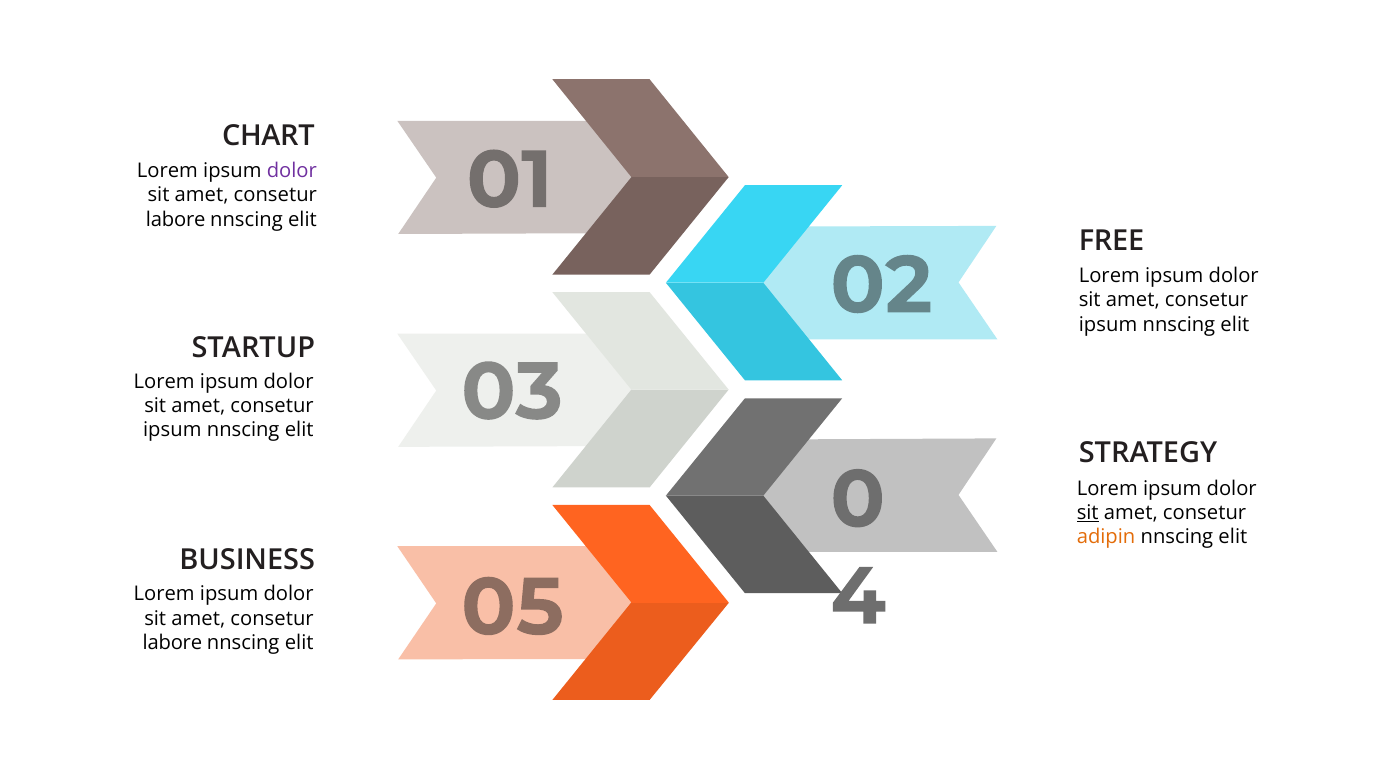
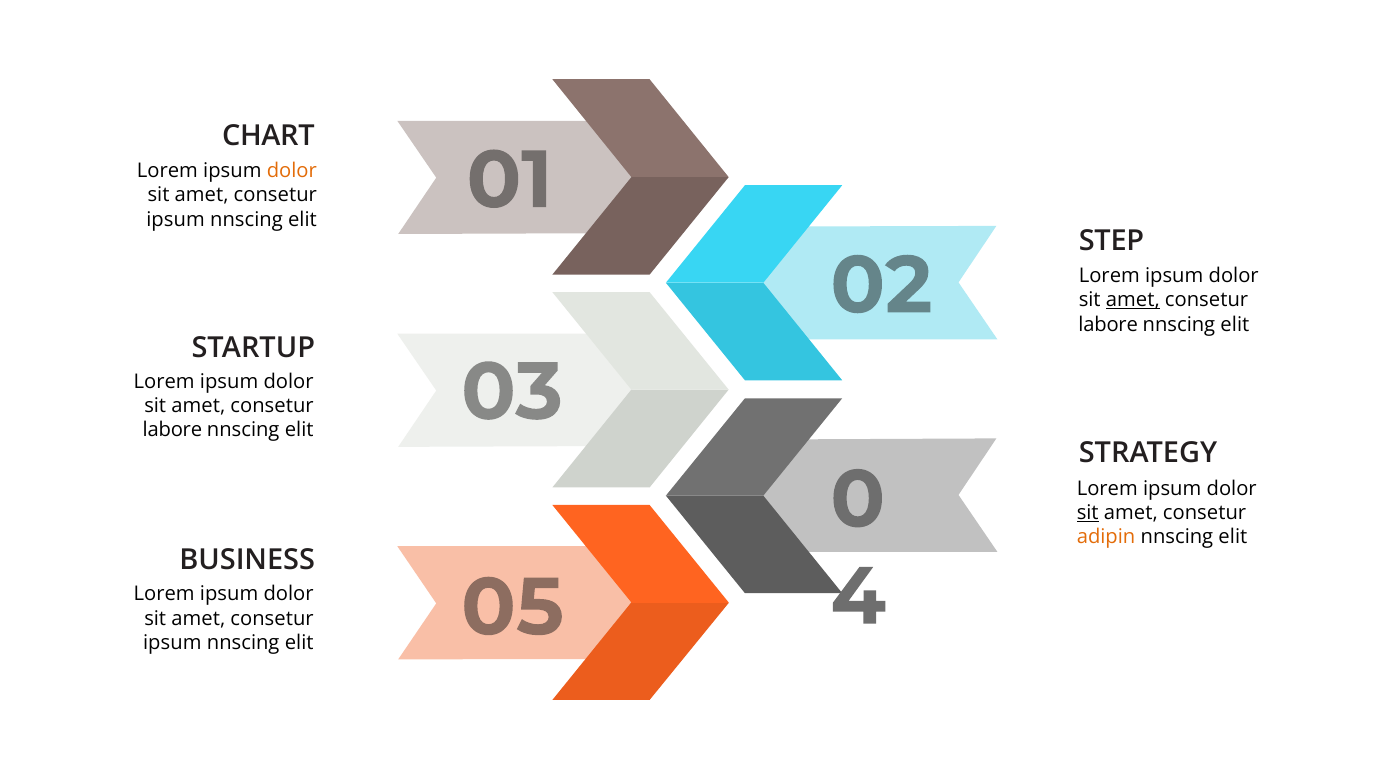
dolor at (292, 171) colour: purple -> orange
labore at (176, 219): labore -> ipsum
FREE: FREE -> STEP
amet at (1133, 300) underline: none -> present
ipsum at (1108, 324): ipsum -> labore
ipsum at (172, 430): ipsum -> labore
labore at (172, 642): labore -> ipsum
